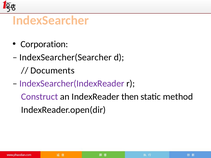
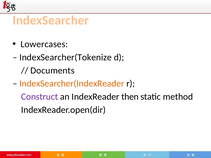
Corporation: Corporation -> Lowercases
IndexSearcher(Searcher: IndexSearcher(Searcher -> IndexSearcher(Tokenize
IndexSearcher(IndexReader colour: purple -> orange
